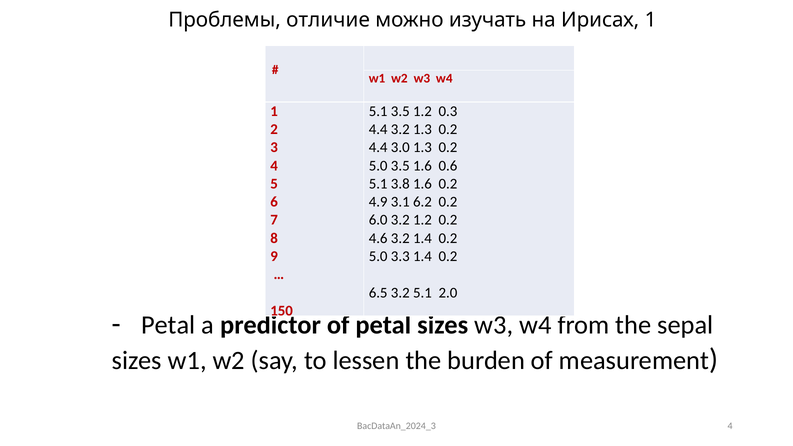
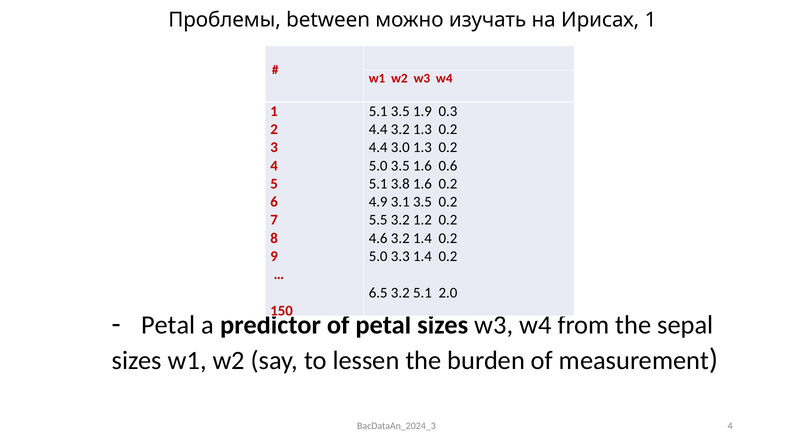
отличие: отличие -> between
3.5 1.2: 1.2 -> 1.9
3.1 6.2: 6.2 -> 3.5
6.0: 6.0 -> 5.5
